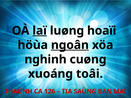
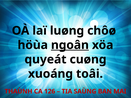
laï underline: present -> none
hoaïi: hoaïi -> chôø
nghinh: nghinh -> quyeát
